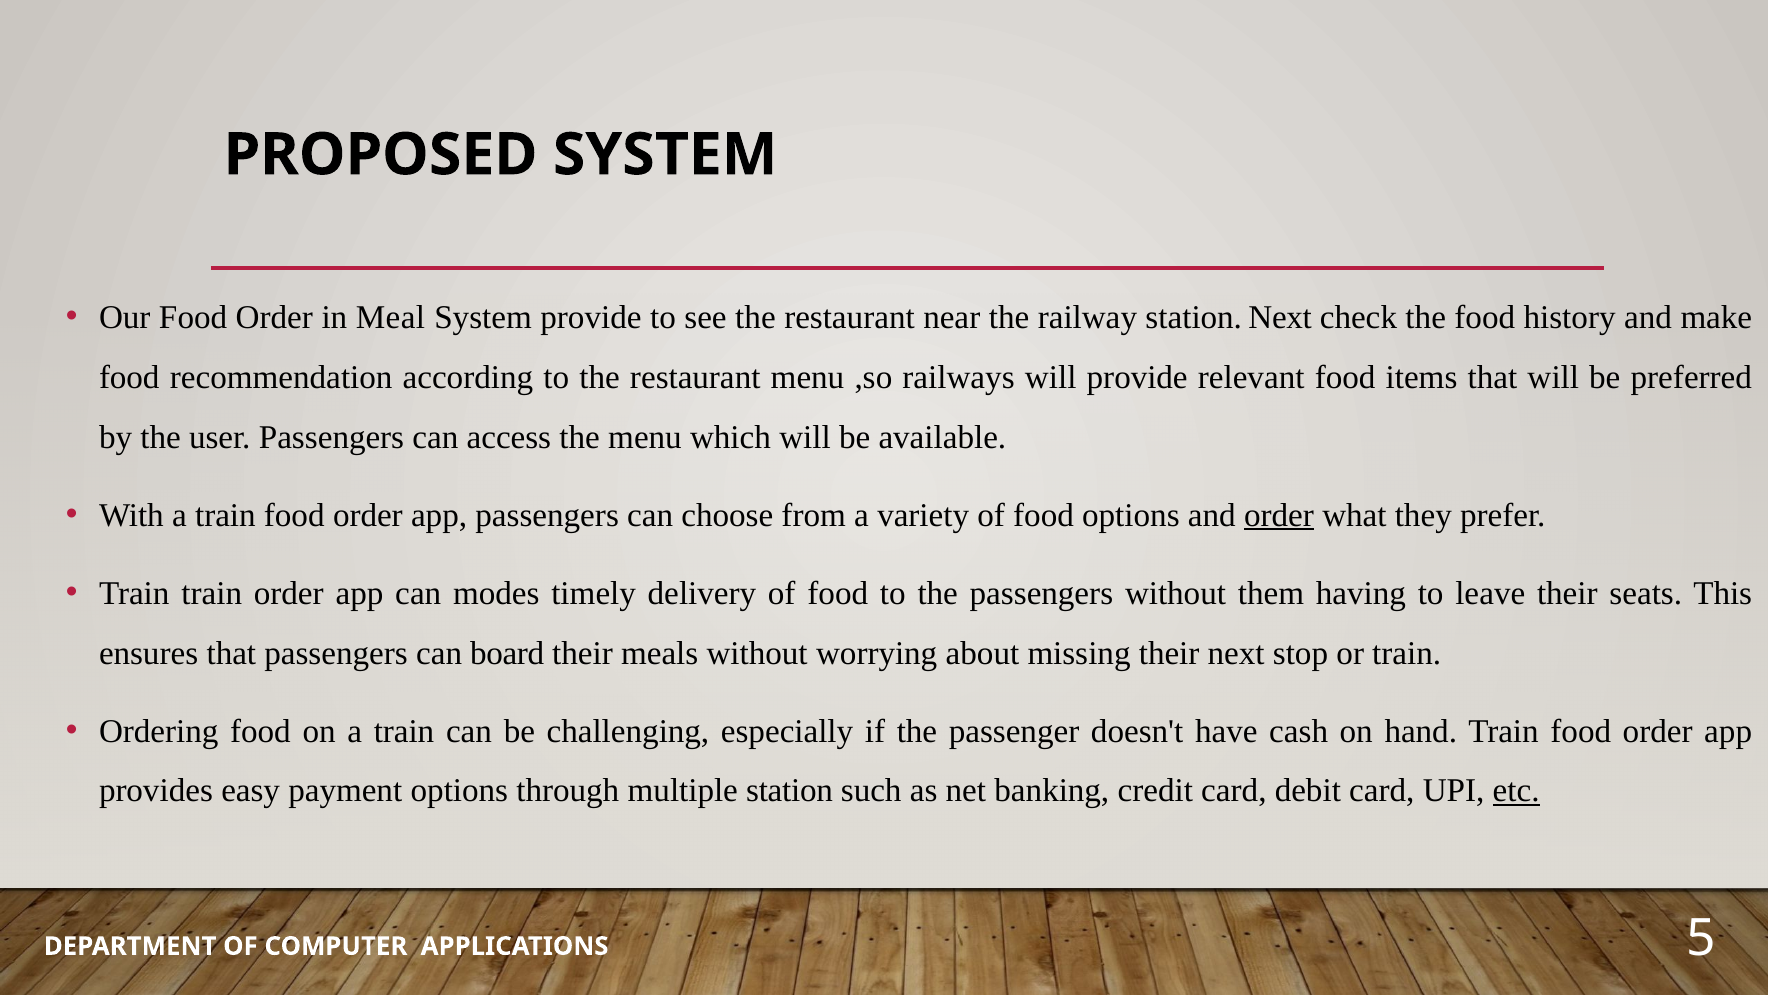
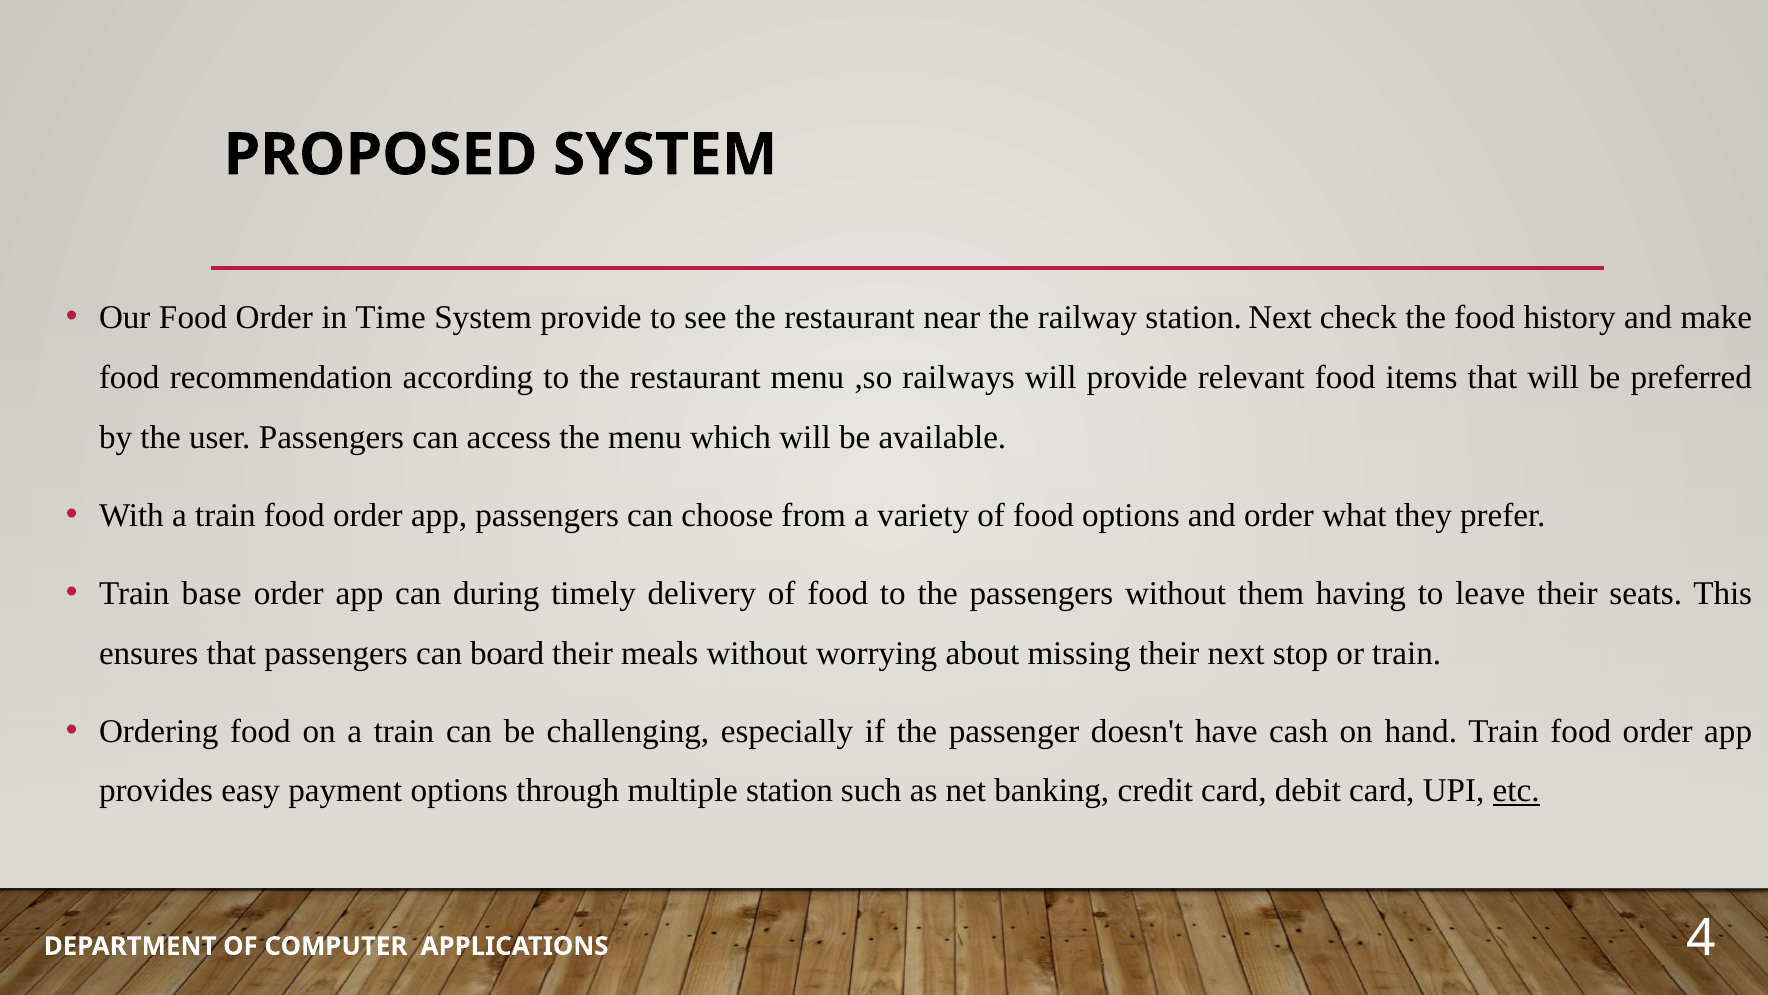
Meal: Meal -> Time
order at (1279, 515) underline: present -> none
Train train: train -> base
modes: modes -> during
5: 5 -> 4
